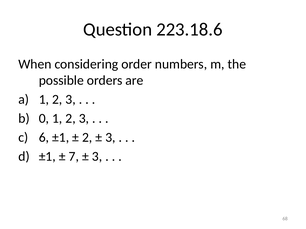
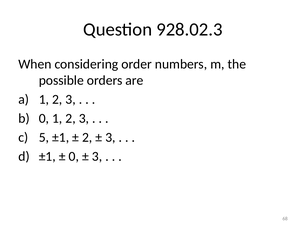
223.18.6: 223.18.6 -> 928.02.3
6: 6 -> 5
7 at (74, 157): 7 -> 0
